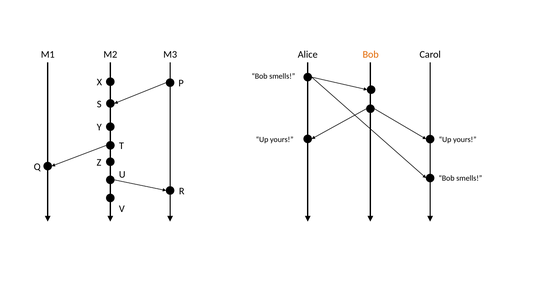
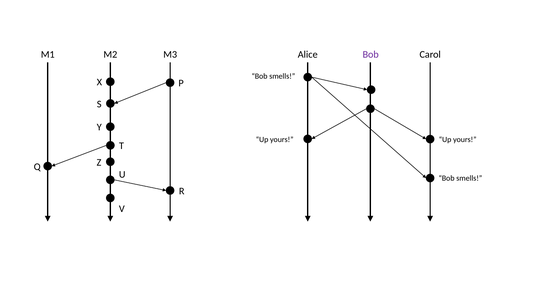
Bob at (371, 55) colour: orange -> purple
